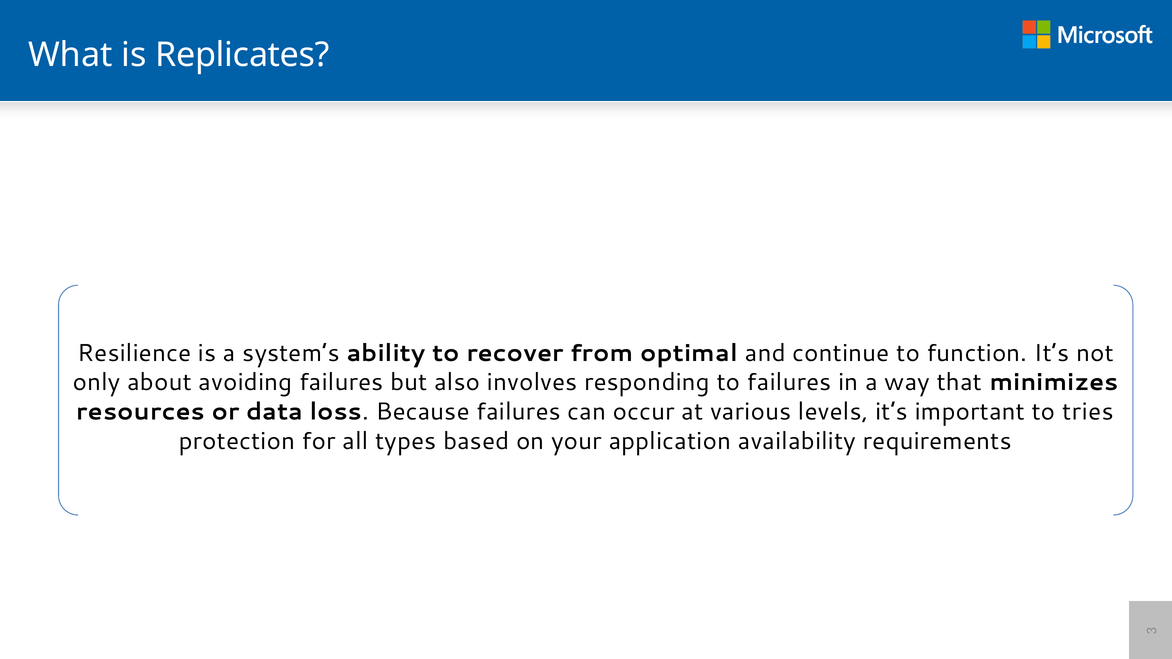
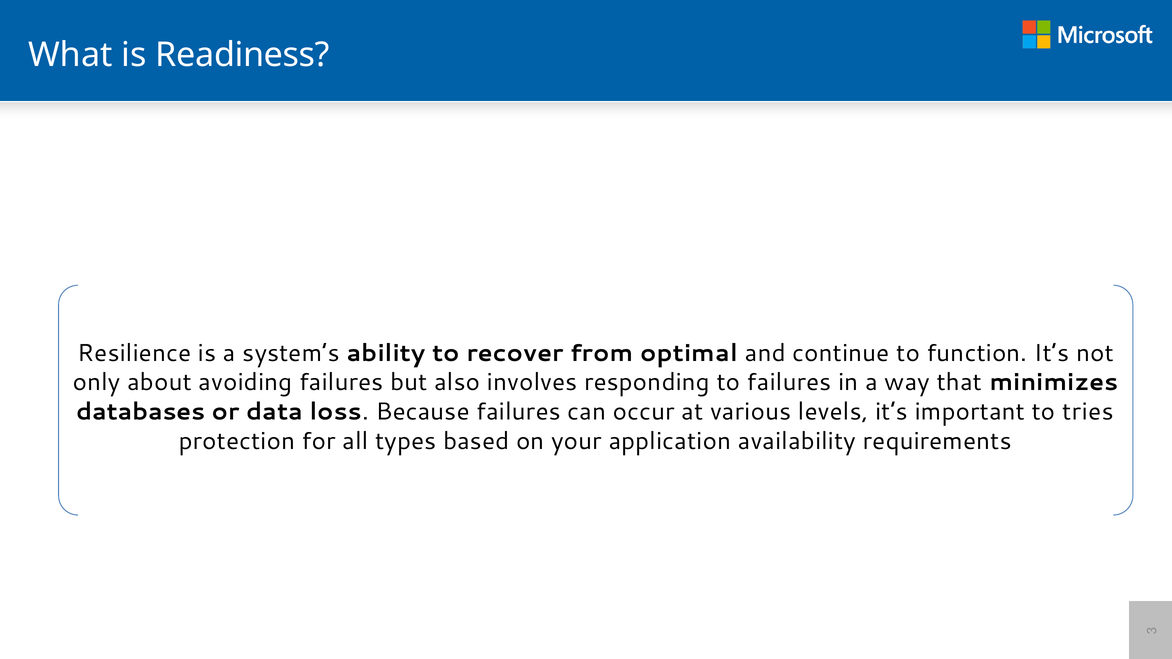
Replicates: Replicates -> Readiness
resources: resources -> databases
